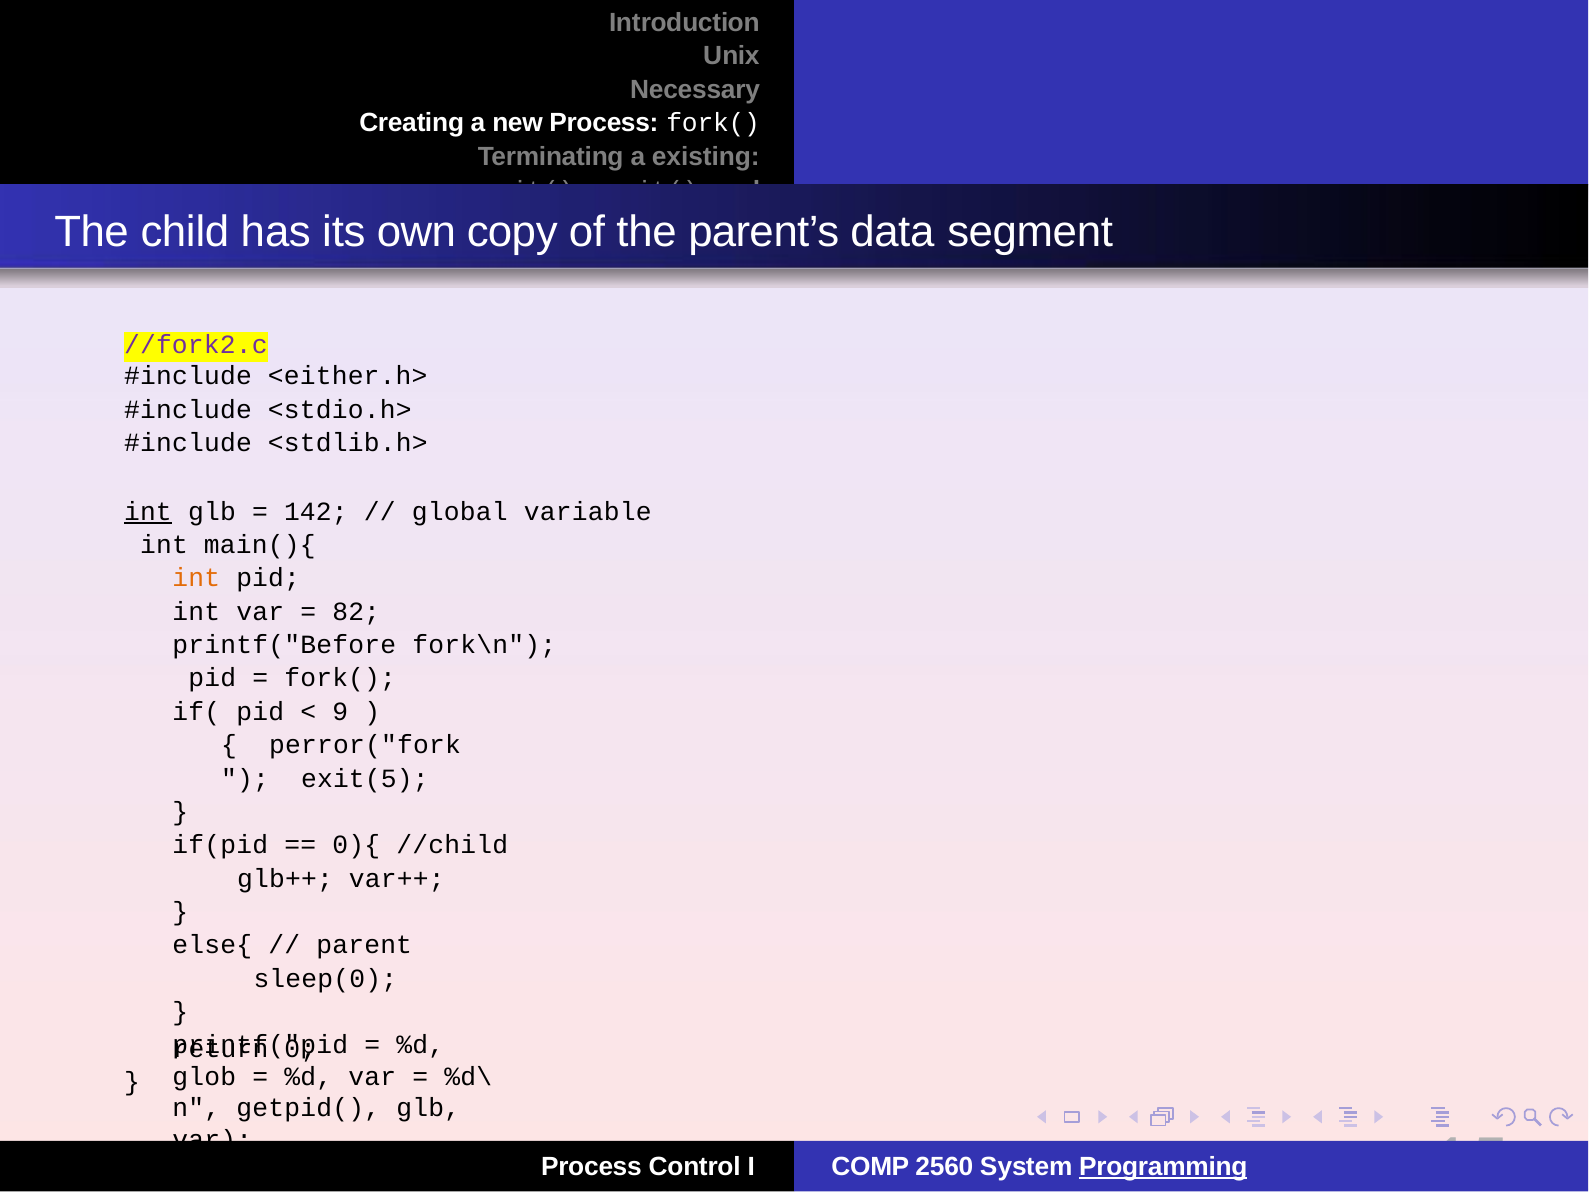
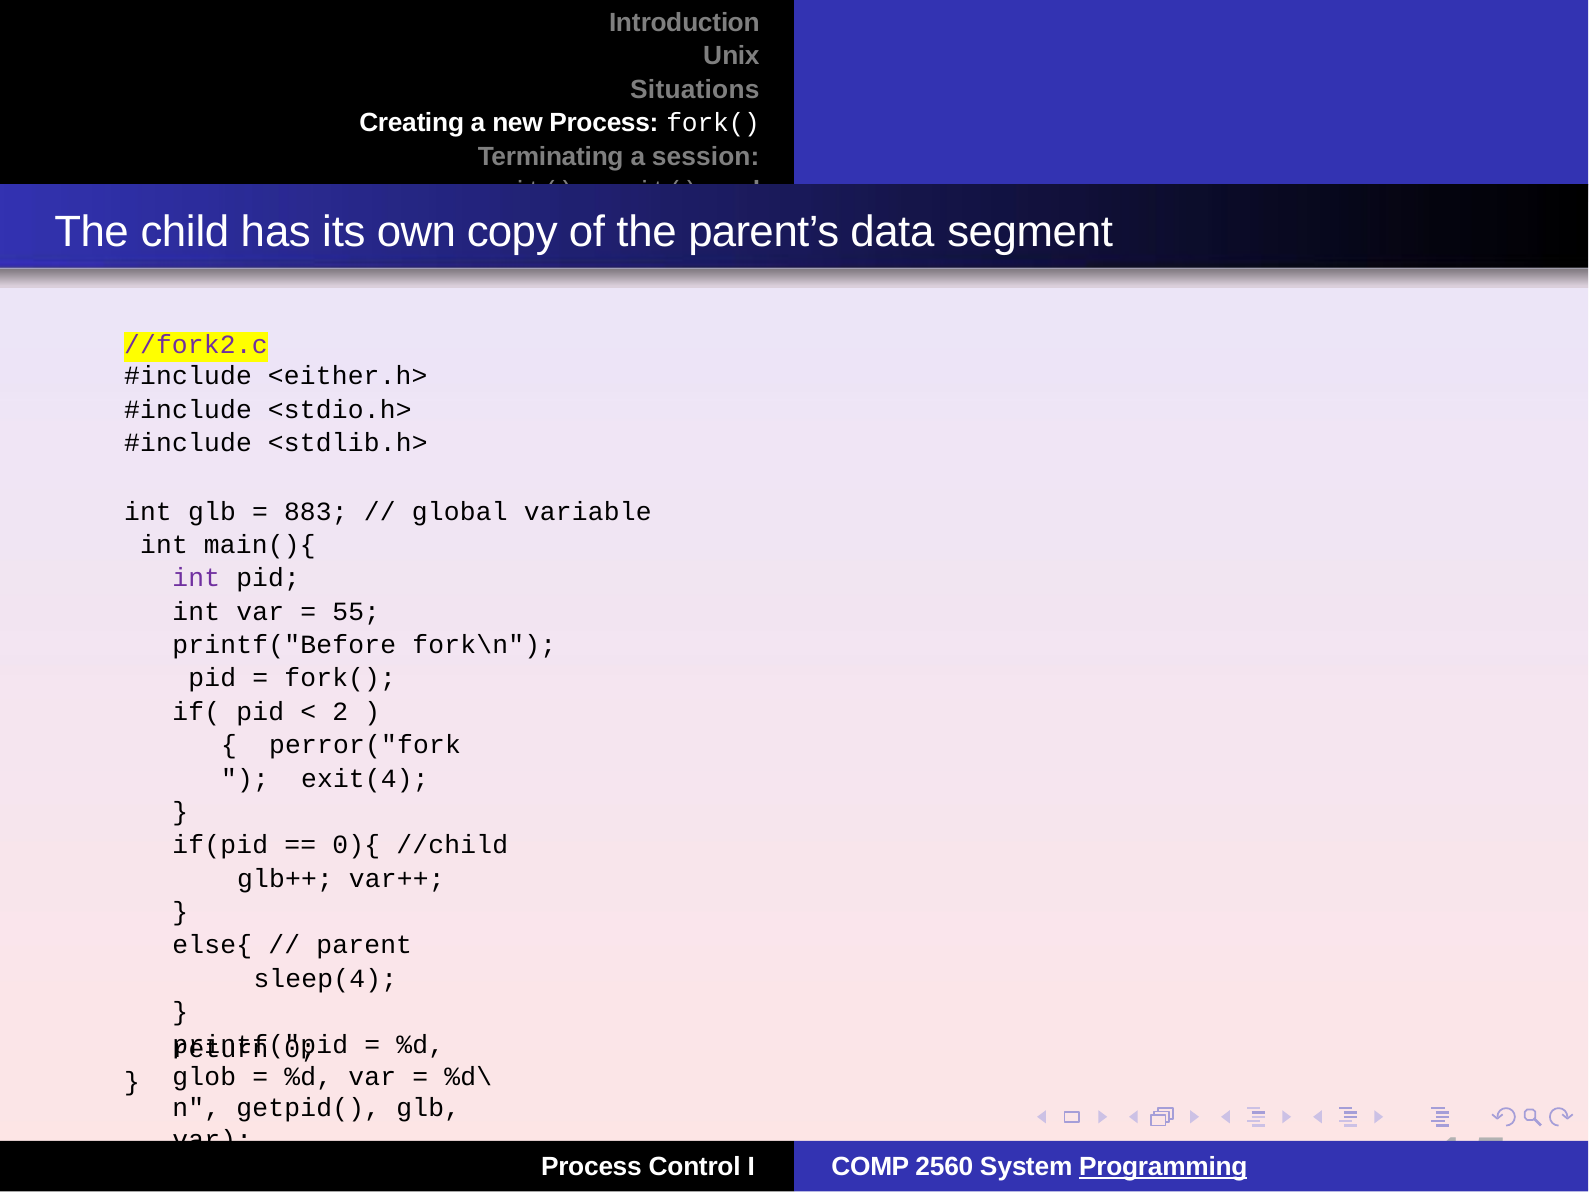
Necessary: Necessary -> Situations
existing: existing -> session
int at (148, 511) underline: present -> none
142: 142 -> 883
int at (196, 578) colour: orange -> purple
82: 82 -> 55
9: 9 -> 2
exit(5: exit(5 -> exit(4
sleep(0: sleep(0 -> sleep(4
